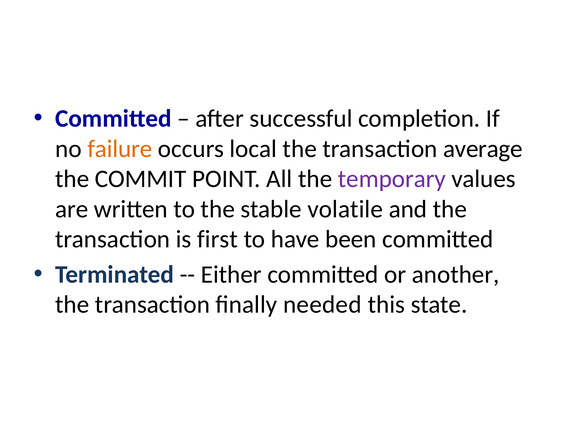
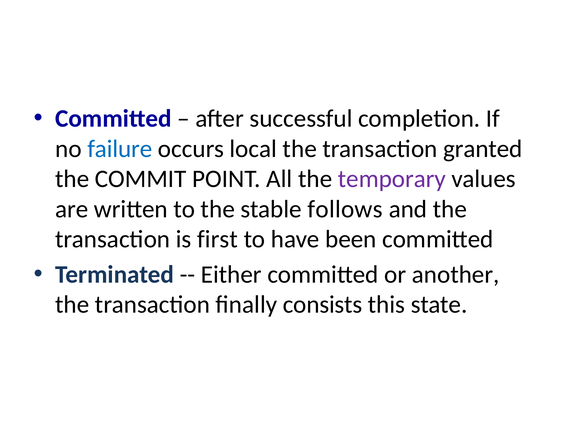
failure colour: orange -> blue
average: average -> granted
volatile: volatile -> follows
needed: needed -> consists
